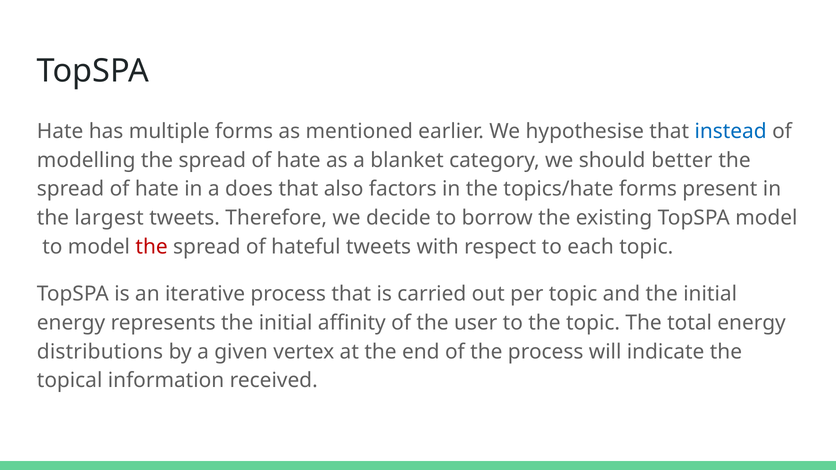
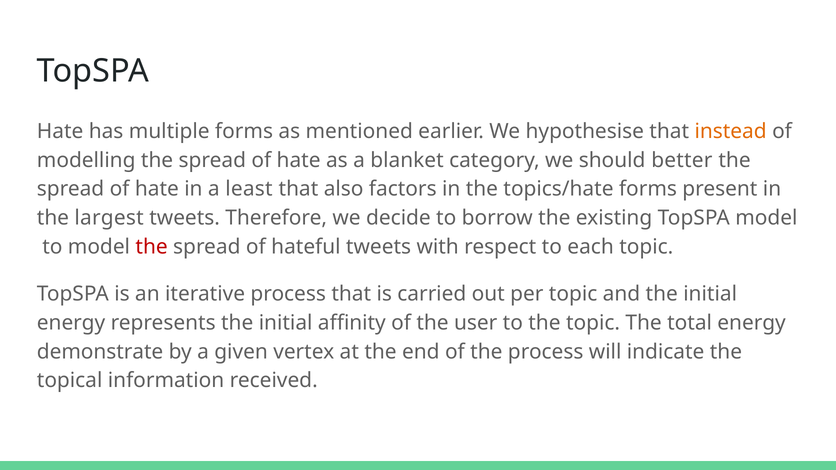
instead colour: blue -> orange
does: does -> least
distributions: distributions -> demonstrate
